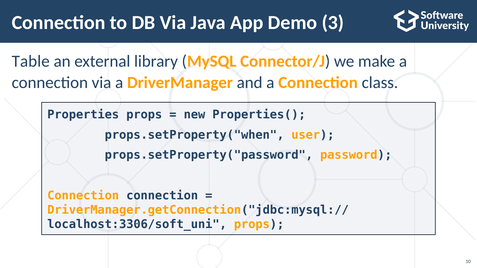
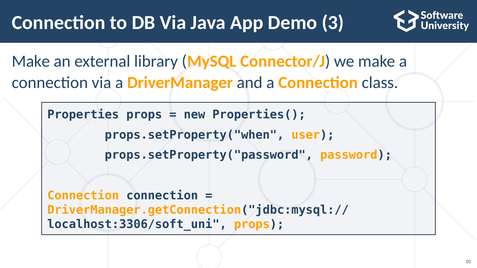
Table at (31, 61): Table -> Make
